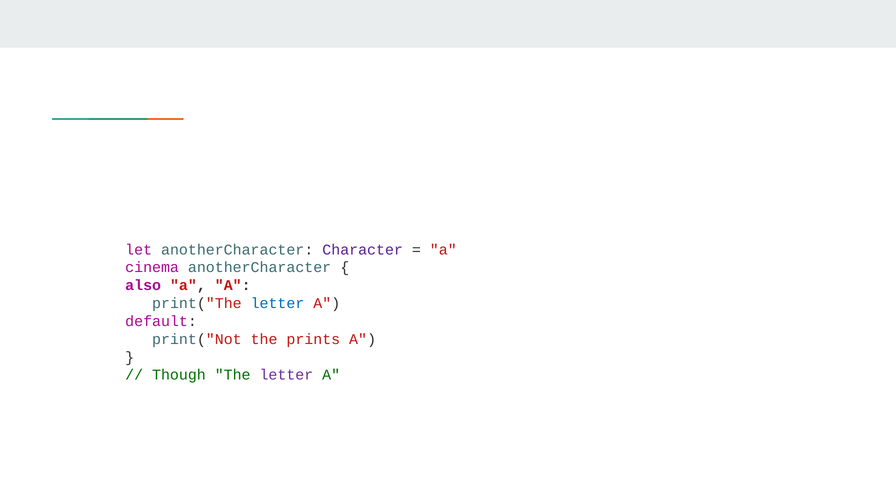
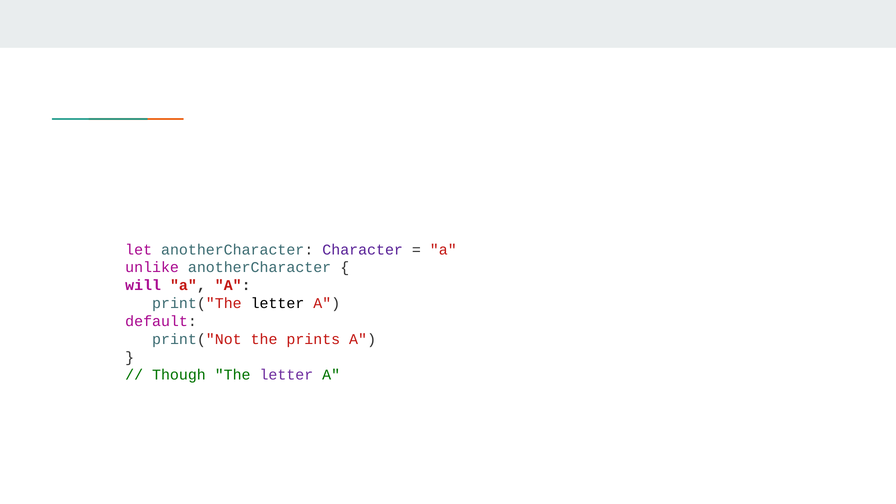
cinema: cinema -> unlike
also: also -> will
letter at (277, 303) colour: blue -> black
